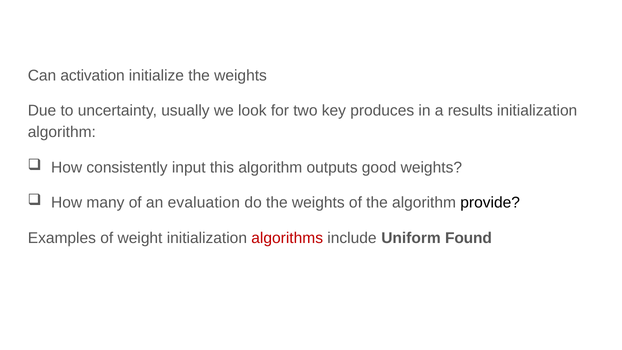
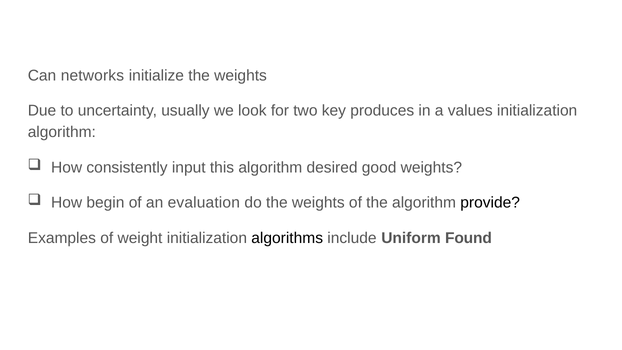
activation: activation -> networks
results: results -> values
outputs: outputs -> desired
many: many -> begin
algorithms colour: red -> black
